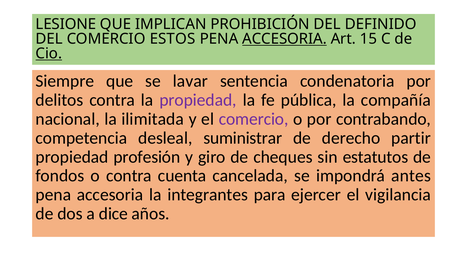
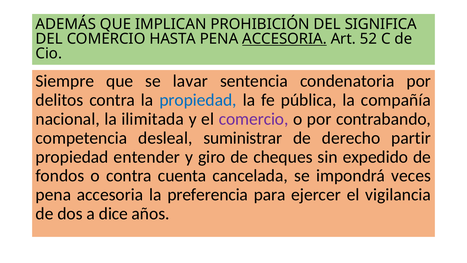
LESIONE: LESIONE -> ADEMÁS
DEFINIDO: DEFINIDO -> SIGNIFICA
ESTOS: ESTOS -> HASTA
15: 15 -> 52
Cio underline: present -> none
propiedad at (198, 100) colour: purple -> blue
profesión: profesión -> entender
estatutos: estatutos -> expedido
antes: antes -> veces
integrantes: integrantes -> preferencia
